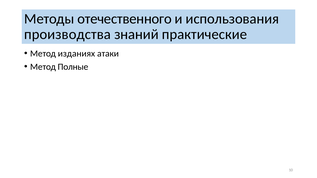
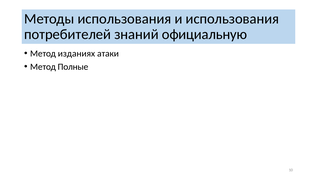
Методы отечественного: отечественного -> использования
производства: производства -> потребителей
практические: практические -> официальную
